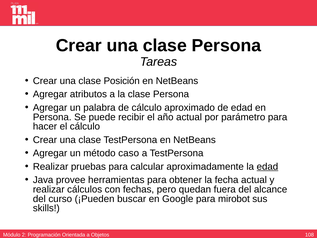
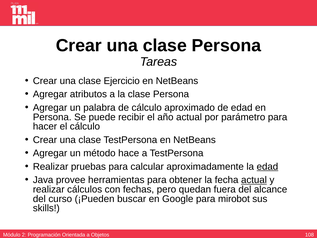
Posición: Posición -> Ejercicio
caso: caso -> hace
actual at (254, 180) underline: none -> present
